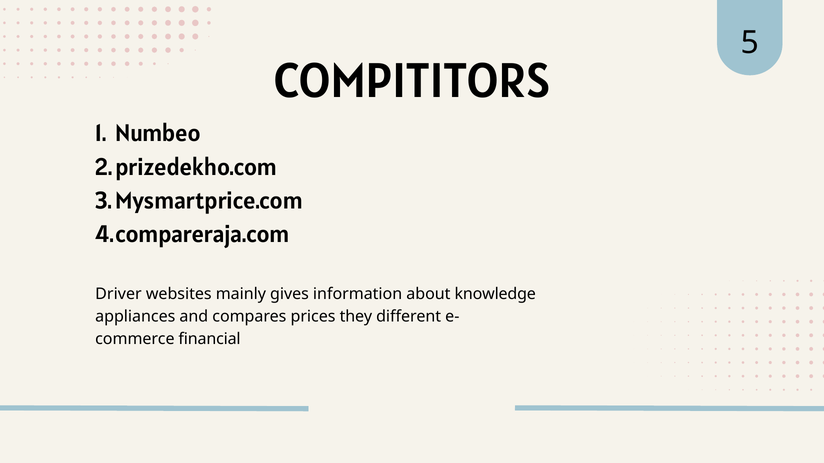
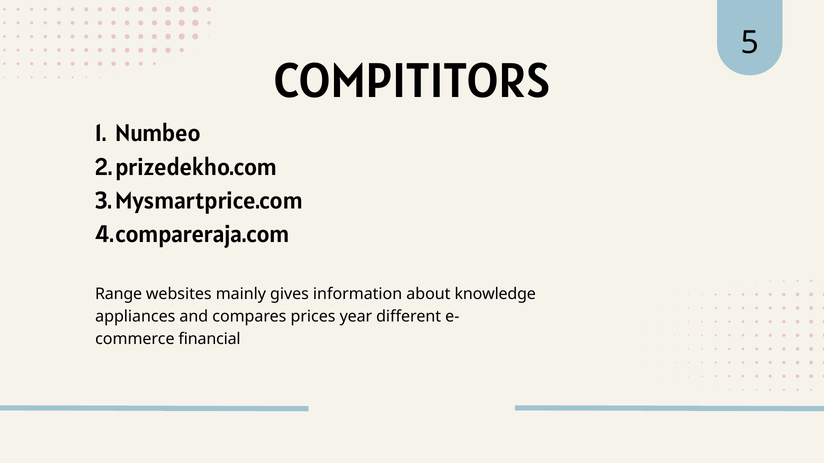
Driver: Driver -> Range
they: they -> year
